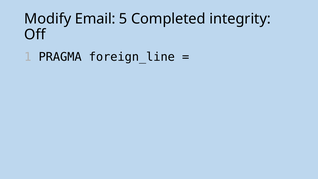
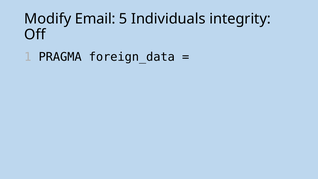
Completed: Completed -> Individuals
foreign_line: foreign_line -> foreign_data
